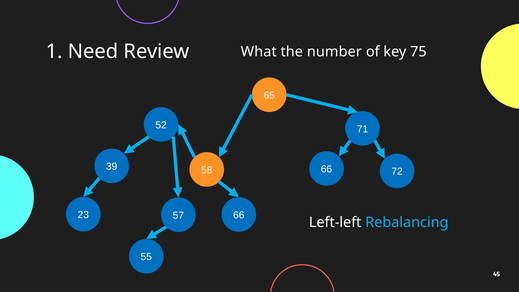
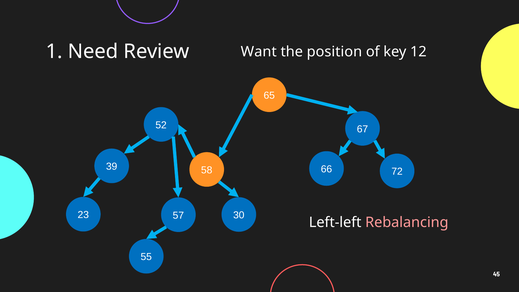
What: What -> Want
number: number -> position
75: 75 -> 12
71: 71 -> 67
57 66: 66 -> 30
Rebalancing colour: light blue -> pink
